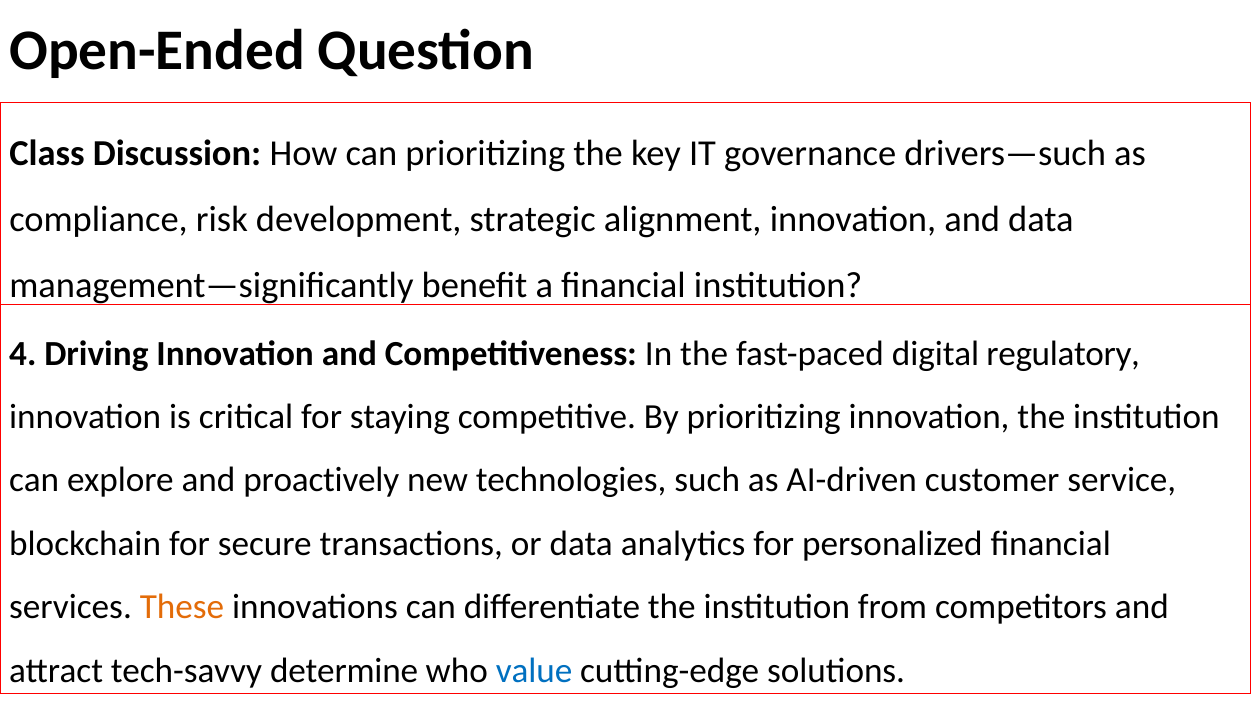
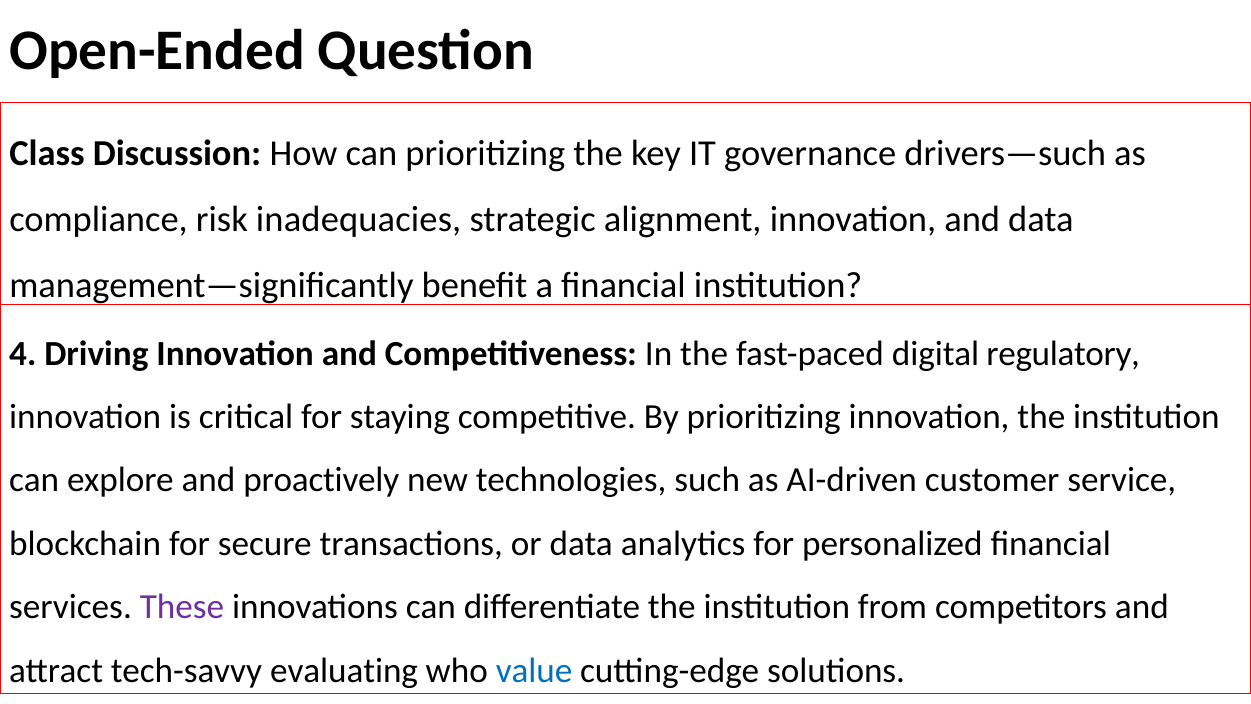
development: development -> inadequacies
These colour: orange -> purple
determine: determine -> evaluating
